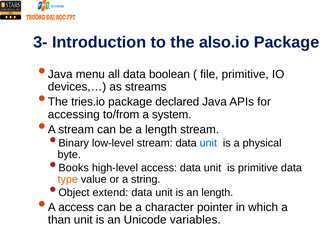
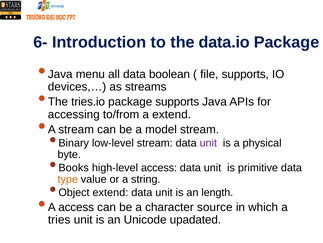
3-: 3- -> 6-
also.io: also.io -> data.io
file primitive: primitive -> supports
package declared: declared -> supports
a system: system -> extend
a length: length -> model
unit at (208, 143) colour: blue -> purple
pointer: pointer -> source
than: than -> tries
variables: variables -> upadated
